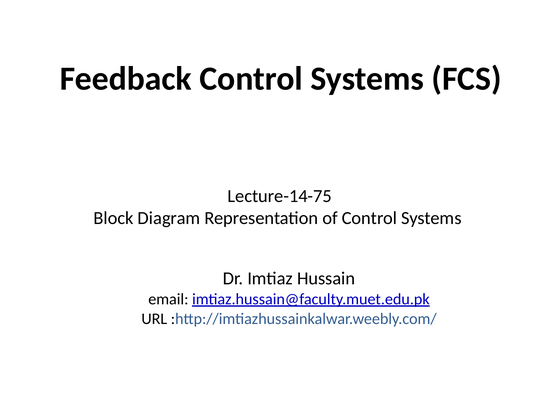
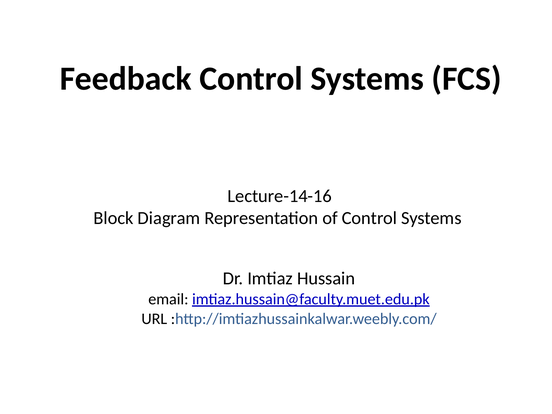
Lecture-14-75: Lecture-14-75 -> Lecture-14-16
